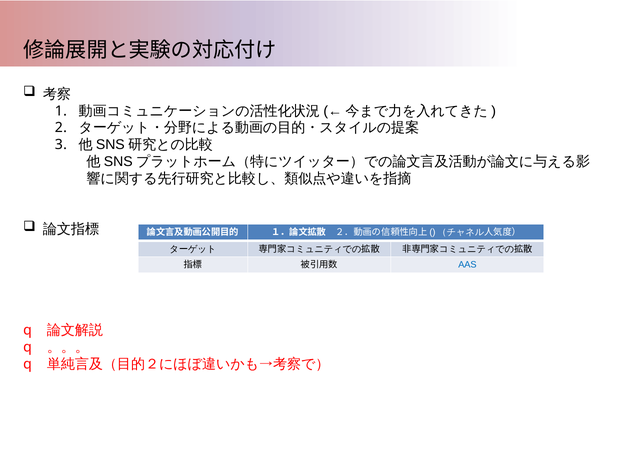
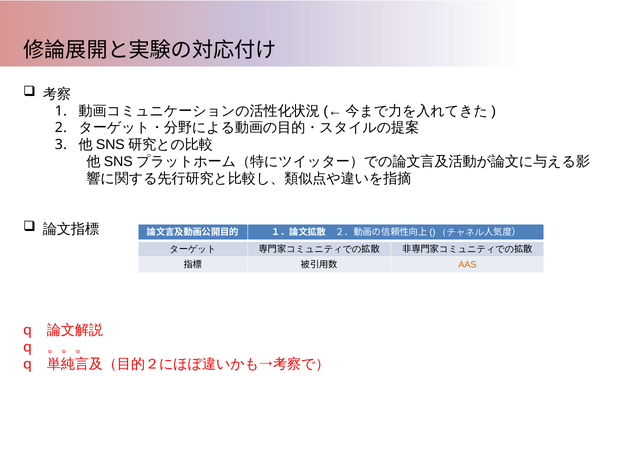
AAS colour: blue -> orange
